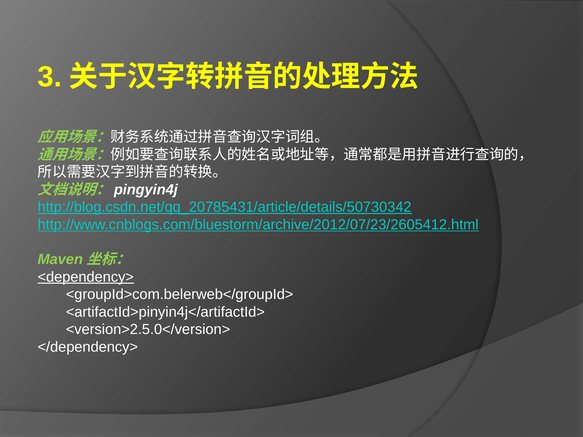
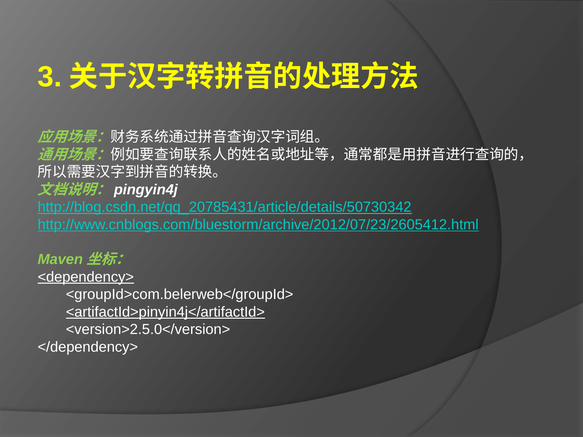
<artifactId>pinyin4j</artifactId> underline: none -> present
